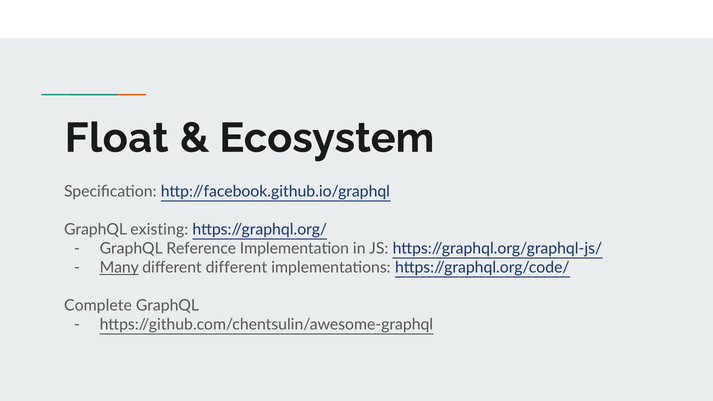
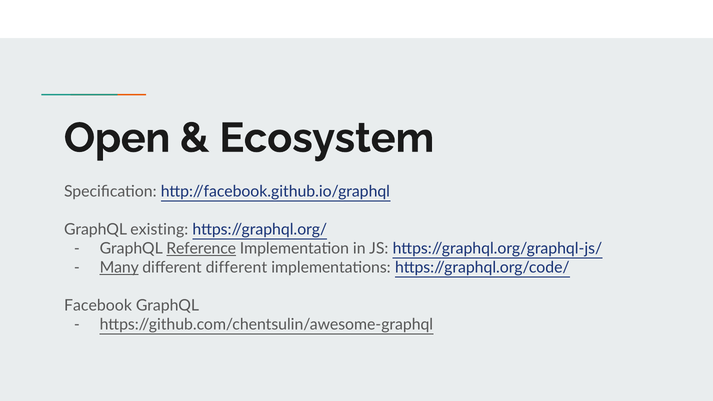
Float: Float -> Open
Reference underline: none -> present
Complete: Complete -> Facebook
